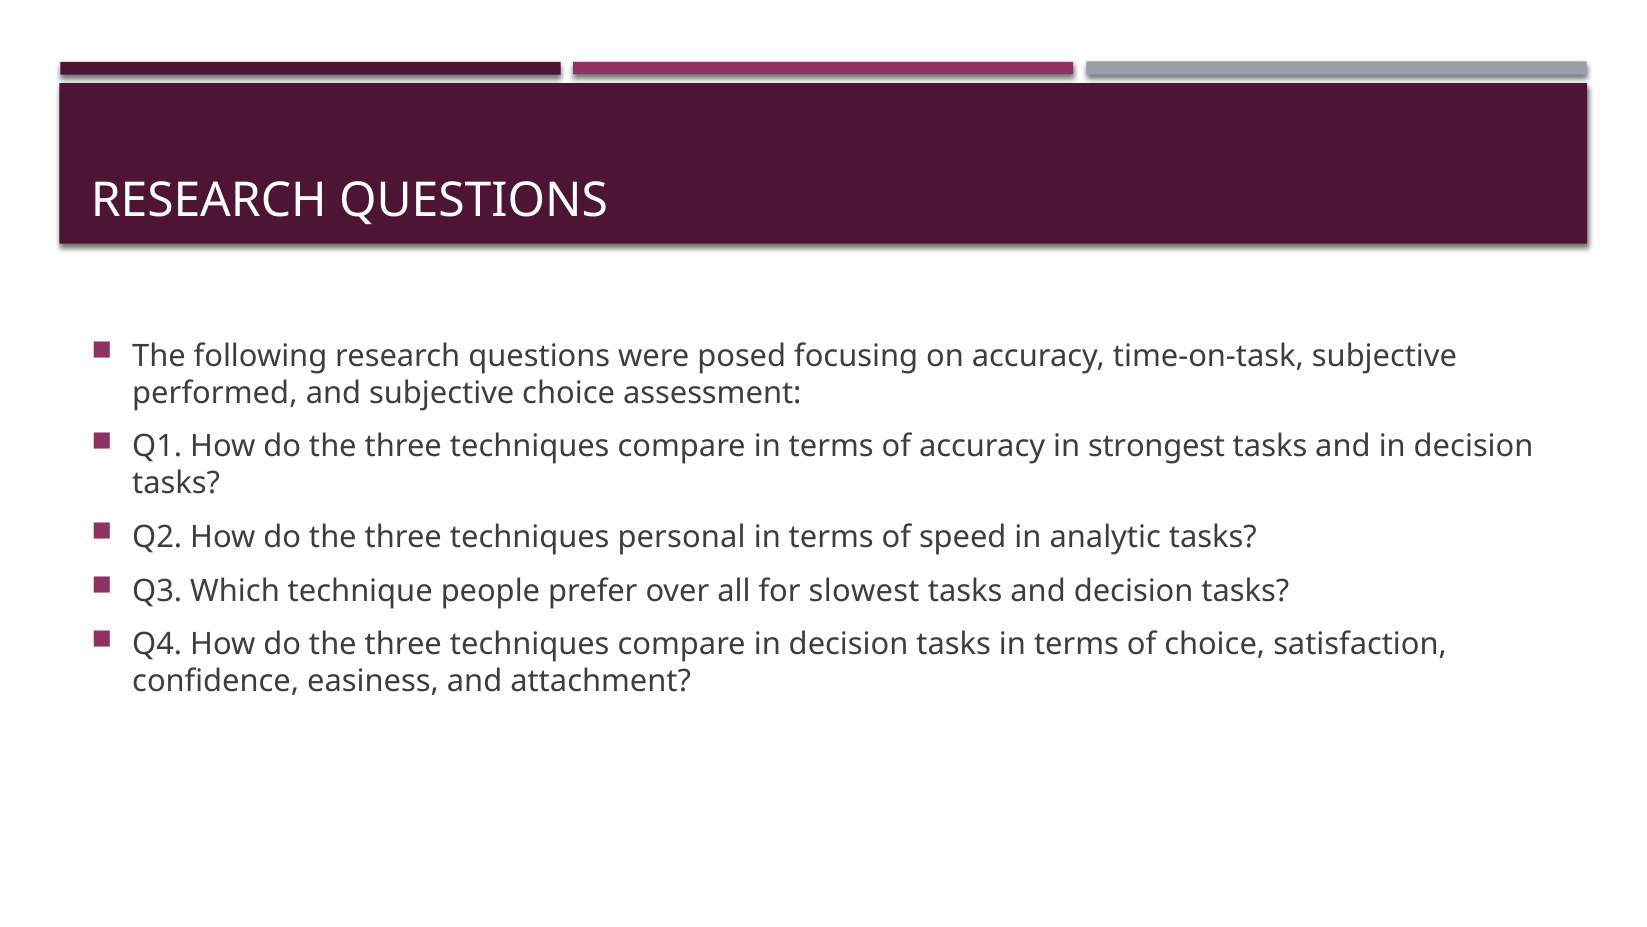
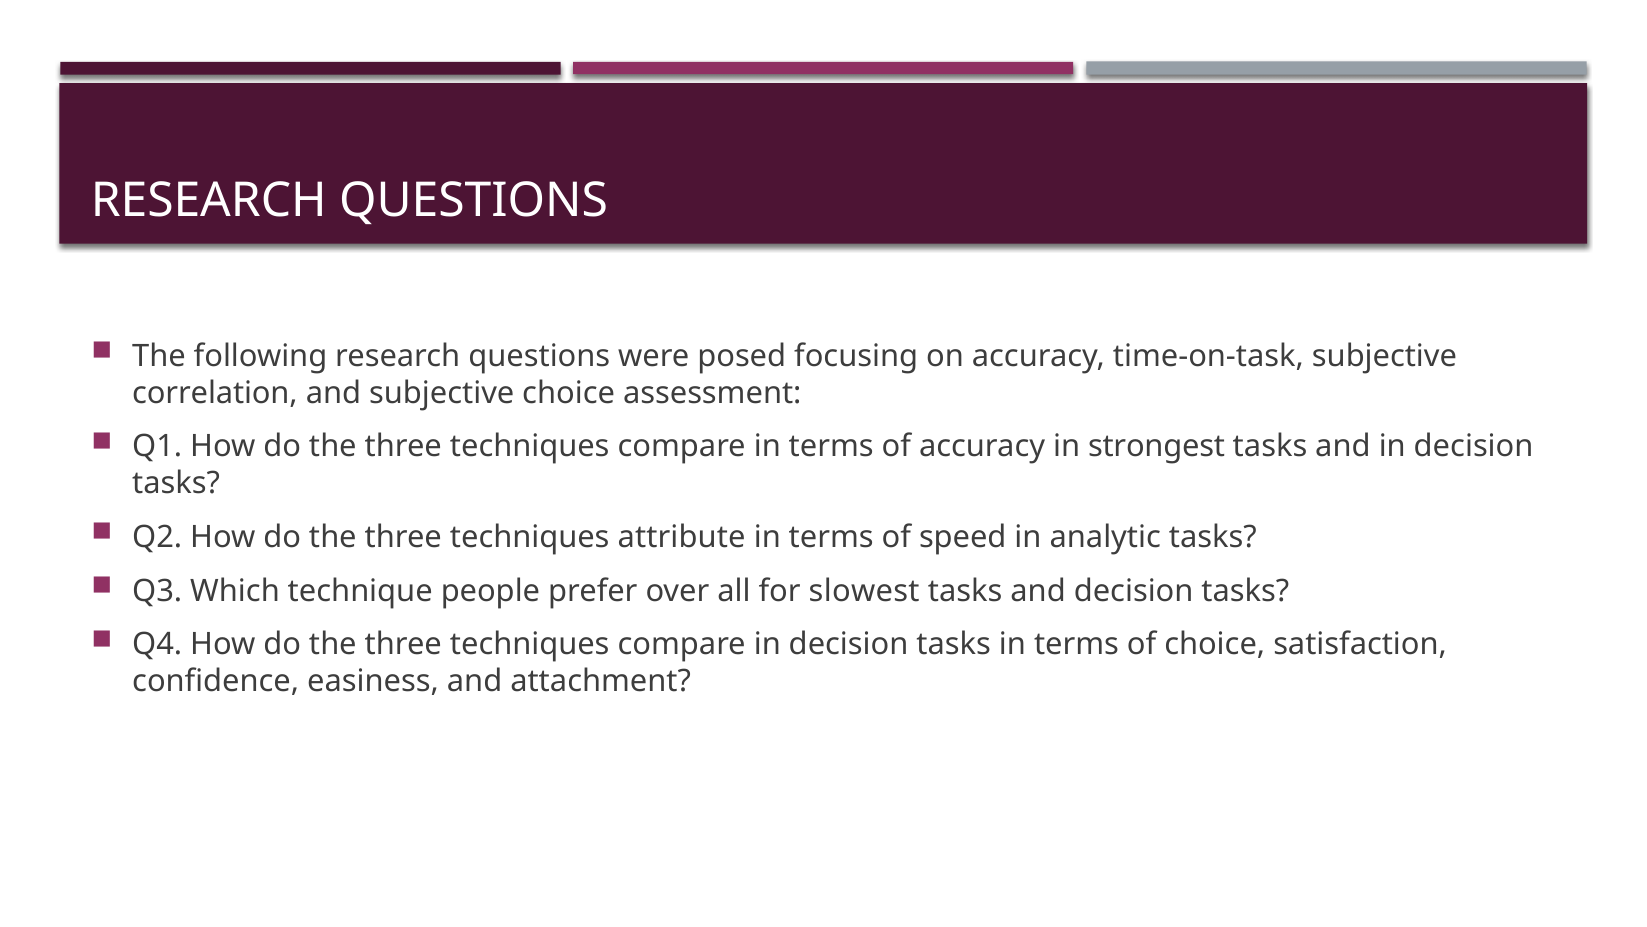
performed: performed -> correlation
personal: personal -> attribute
